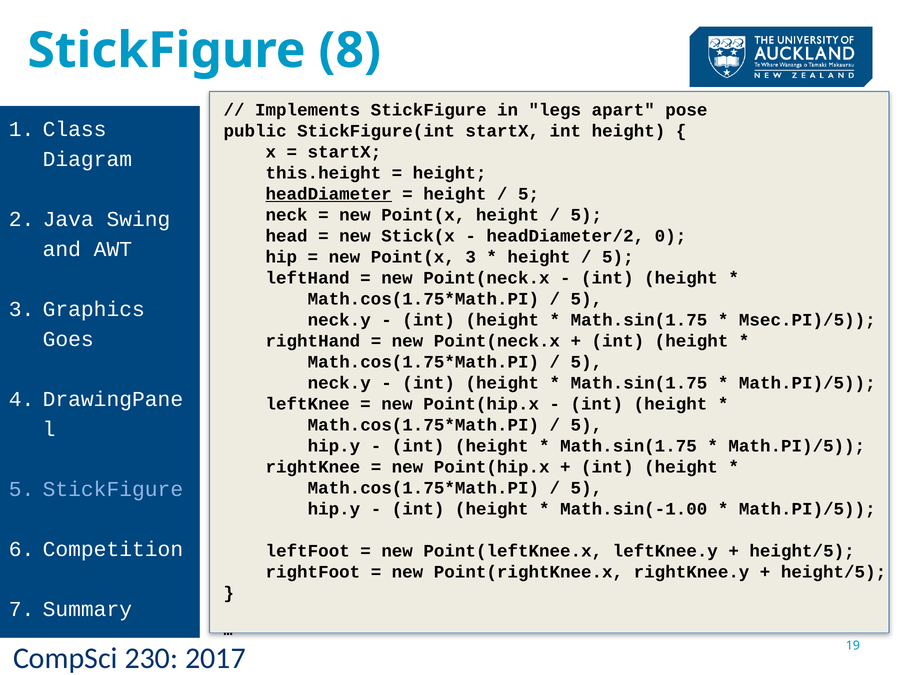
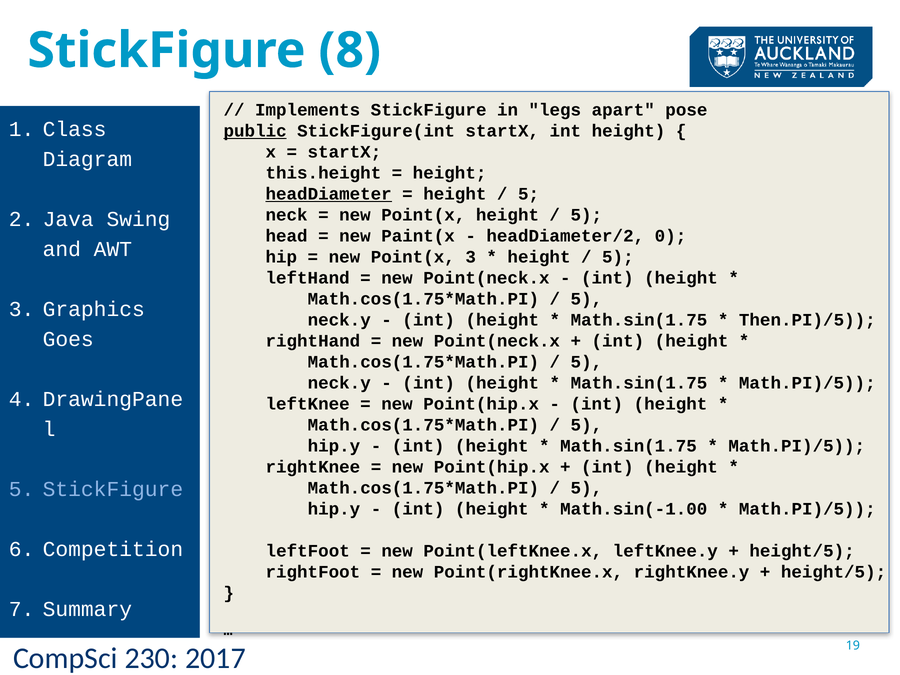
public underline: none -> present
Stick(x: Stick(x -> Paint(x
Msec.PI)/5: Msec.PI)/5 -> Then.PI)/5
